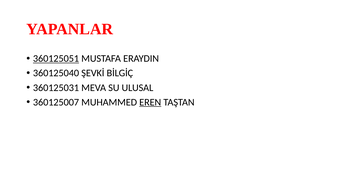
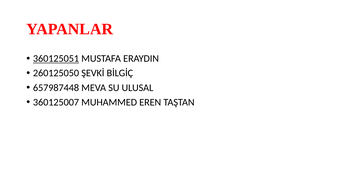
360125040: 360125040 -> 260125050
360125031: 360125031 -> 657987448
EREN underline: present -> none
